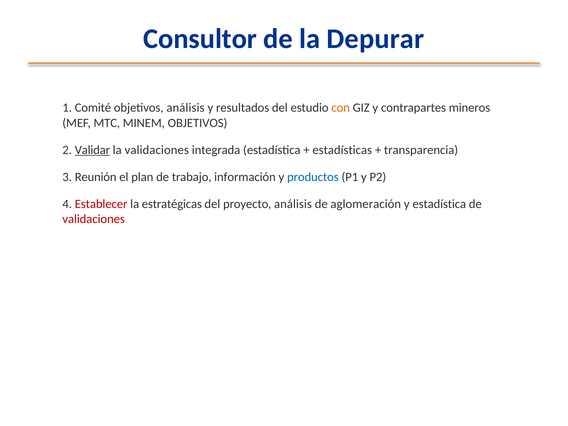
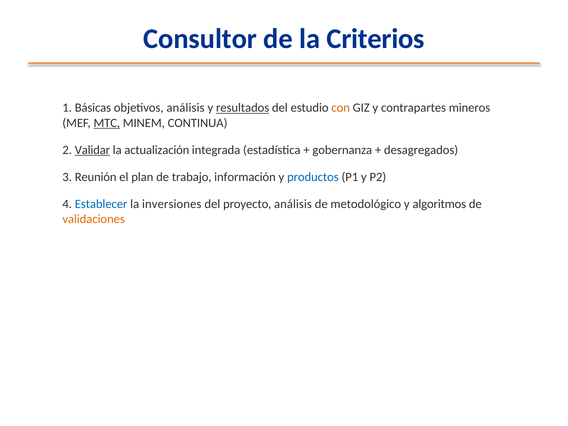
Depurar: Depurar -> Criterios
Comité: Comité -> Básicas
resultados underline: none -> present
MTC underline: none -> present
MINEM OBJETIVOS: OBJETIVOS -> CONTINUA
la validaciones: validaciones -> actualización
estadísticas: estadísticas -> gobernanza
transparencia: transparencia -> desagregados
Establecer colour: red -> blue
estratégicas: estratégicas -> inversiones
aglomeración: aglomeración -> metodológico
y estadística: estadística -> algoritmos
validaciones at (94, 219) colour: red -> orange
